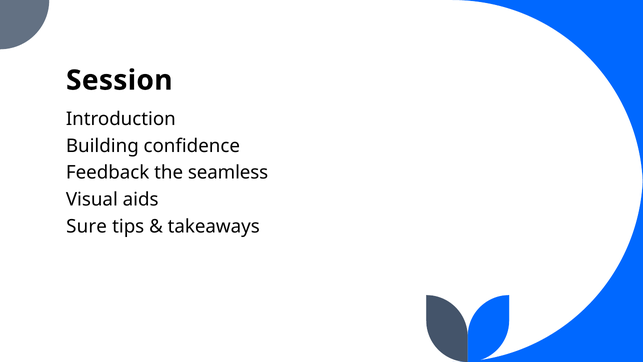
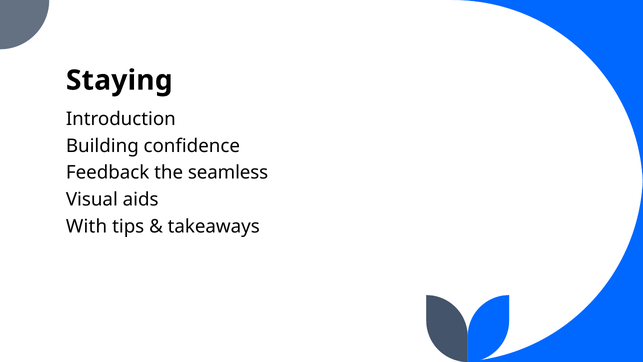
Session: Session -> Staying
Sure: Sure -> With
